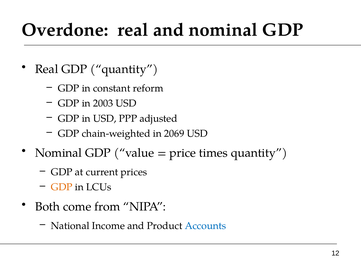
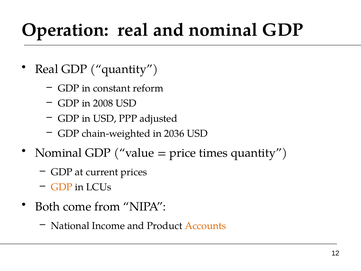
Overdone: Overdone -> Operation
2003: 2003 -> 2008
2069: 2069 -> 2036
Accounts colour: blue -> orange
